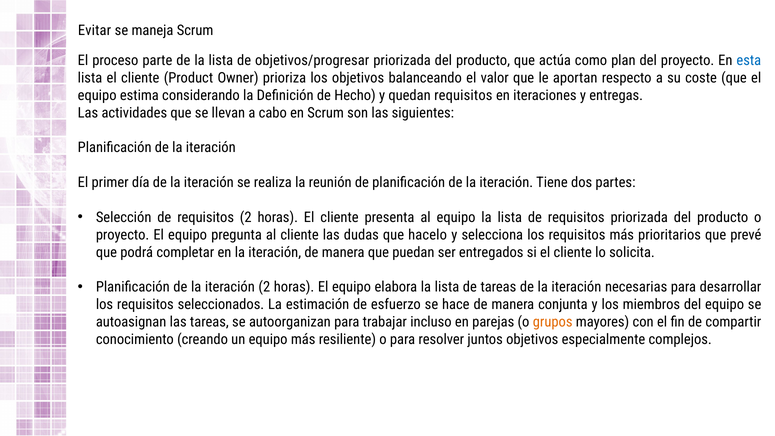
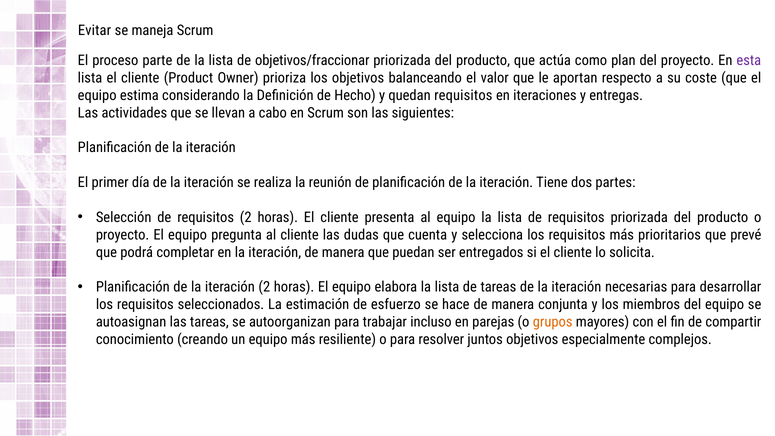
objetivos/progresar: objetivos/progresar -> objetivos/fraccionar
esta colour: blue -> purple
hacelo: hacelo -> cuenta
